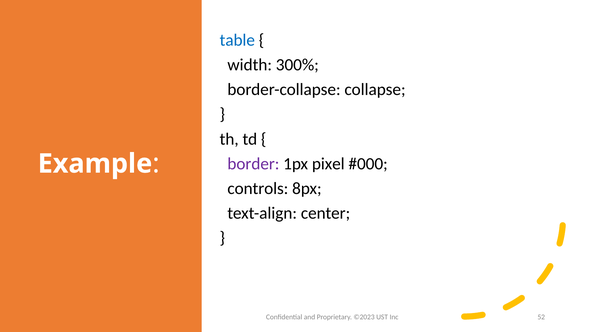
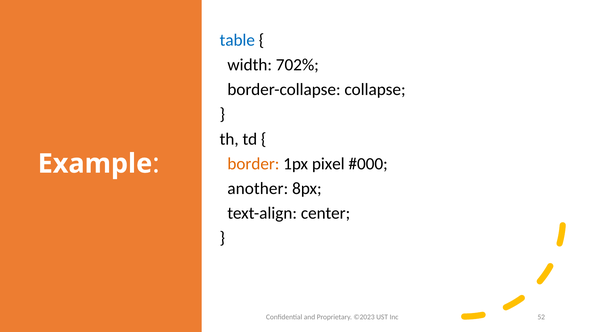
300%: 300% -> 702%
border colour: purple -> orange
controls: controls -> another
